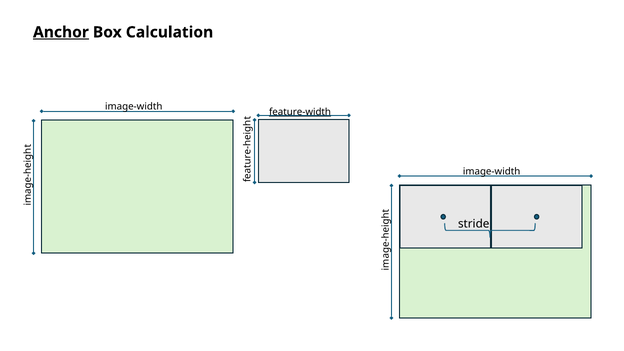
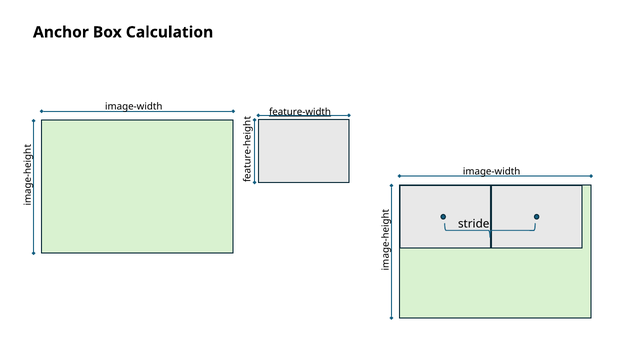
Anchor underline: present -> none
